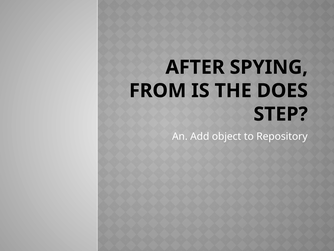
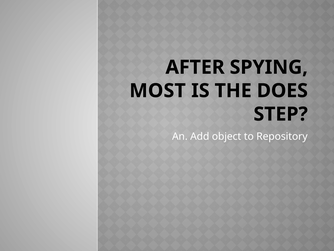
FROM: FROM -> MOST
